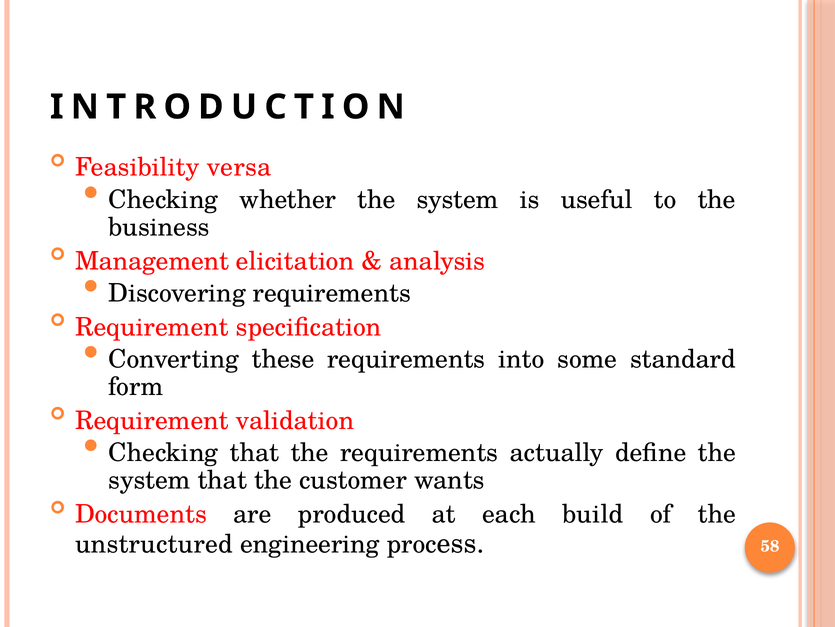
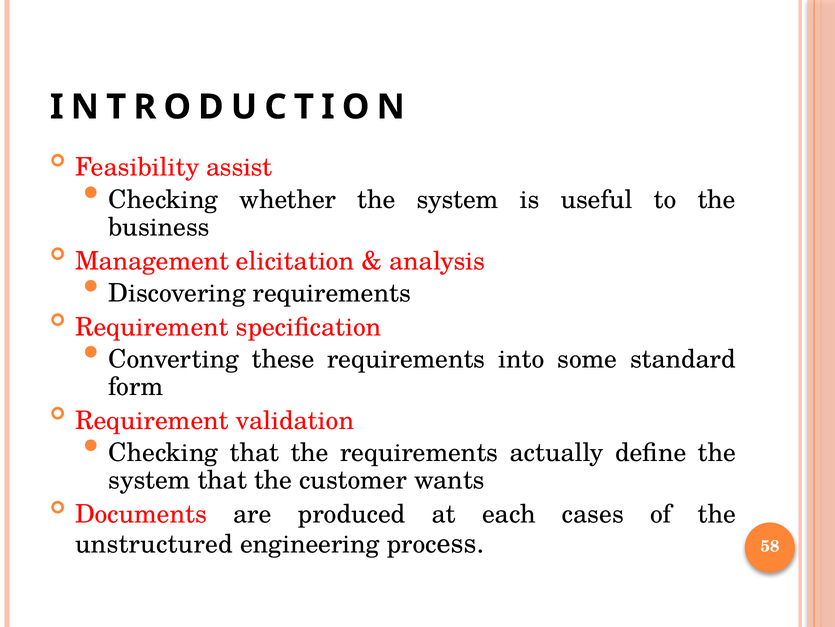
versa: versa -> assist
build: build -> cases
